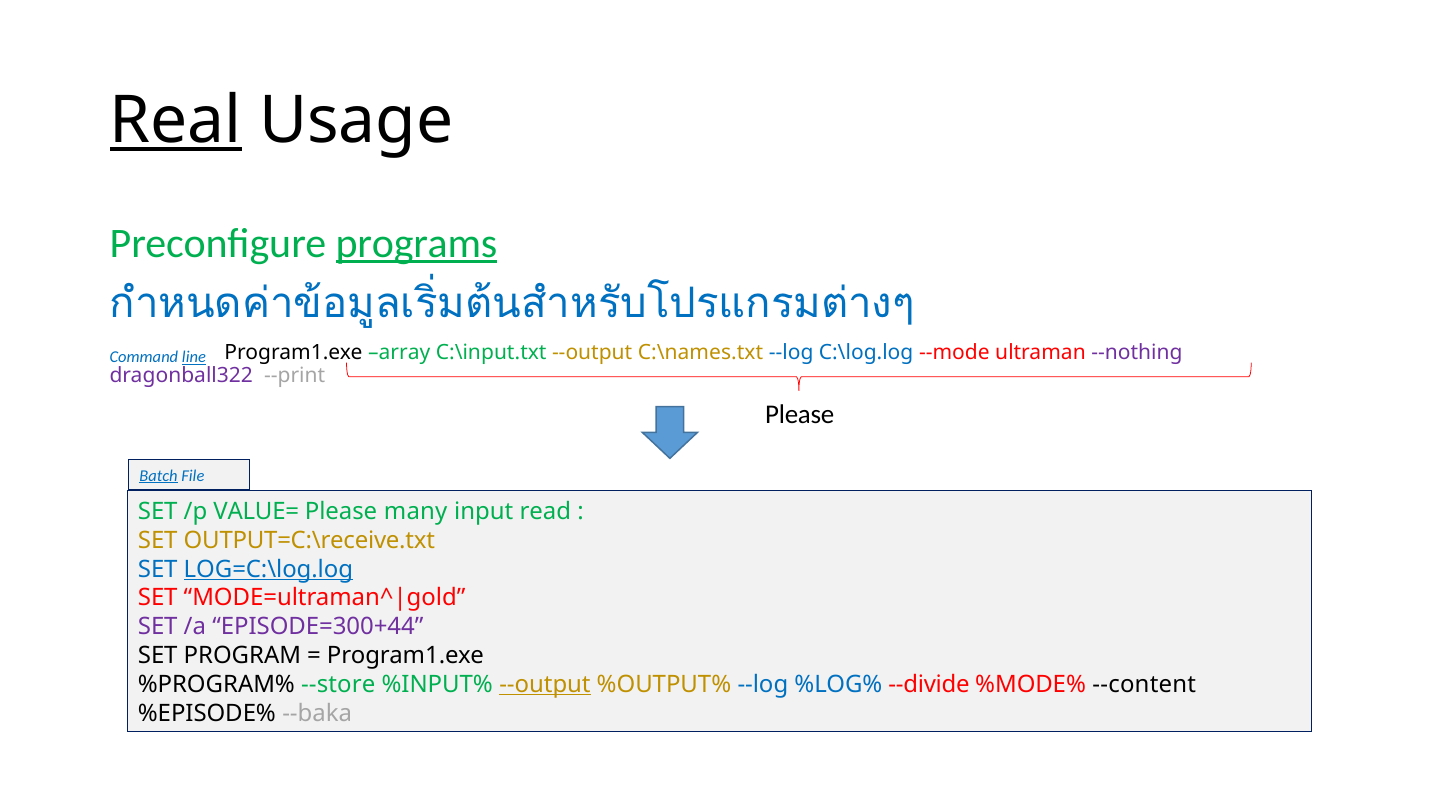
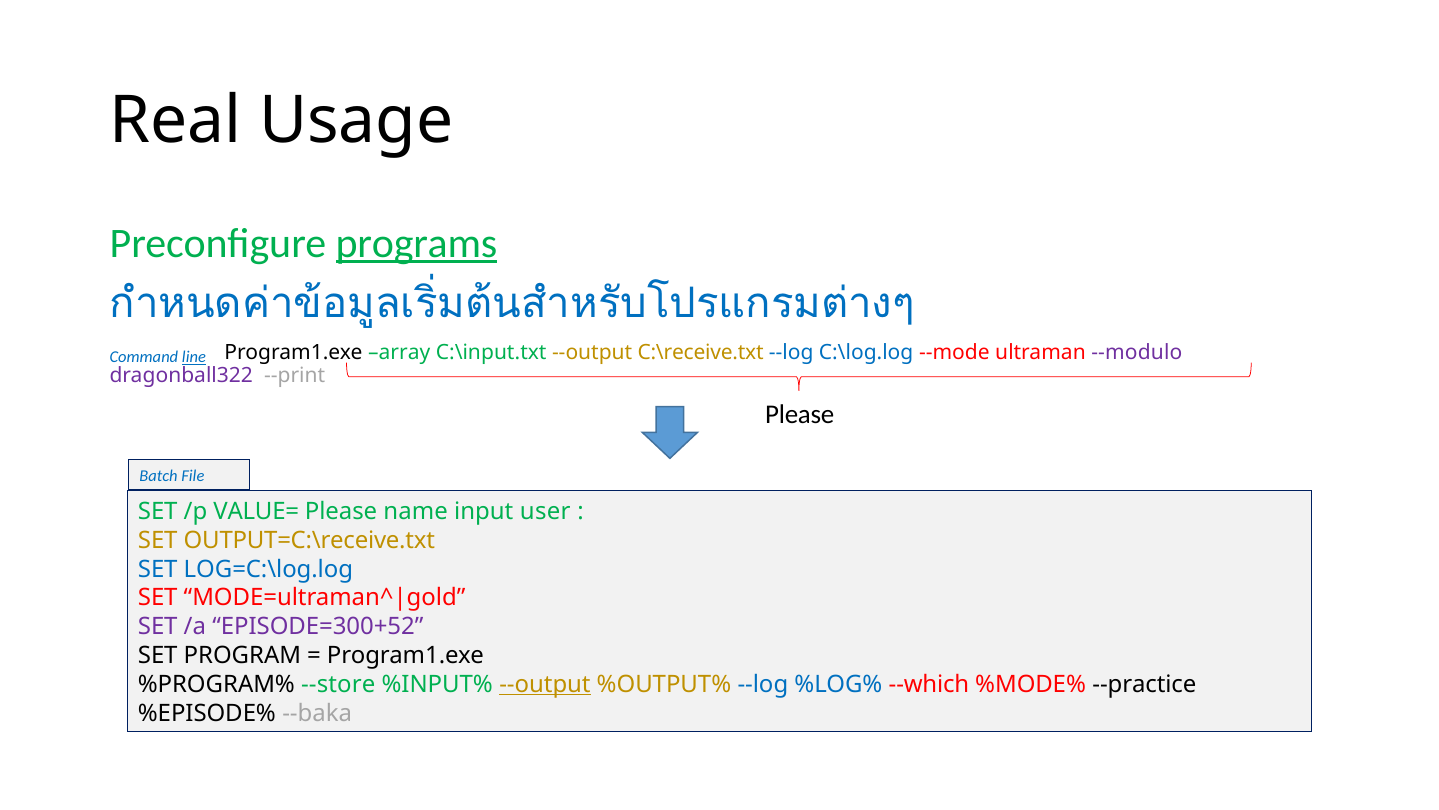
Real underline: present -> none
C:\names.txt: C:\names.txt -> C:\receive.txt
--nothing: --nothing -> --modulo
Batch underline: present -> none
many: many -> name
read: read -> user
LOG=C:\log.log underline: present -> none
EPISODE=300+44: EPISODE=300+44 -> EPISODE=300+52
--divide: --divide -> --which
--content: --content -> --practice
